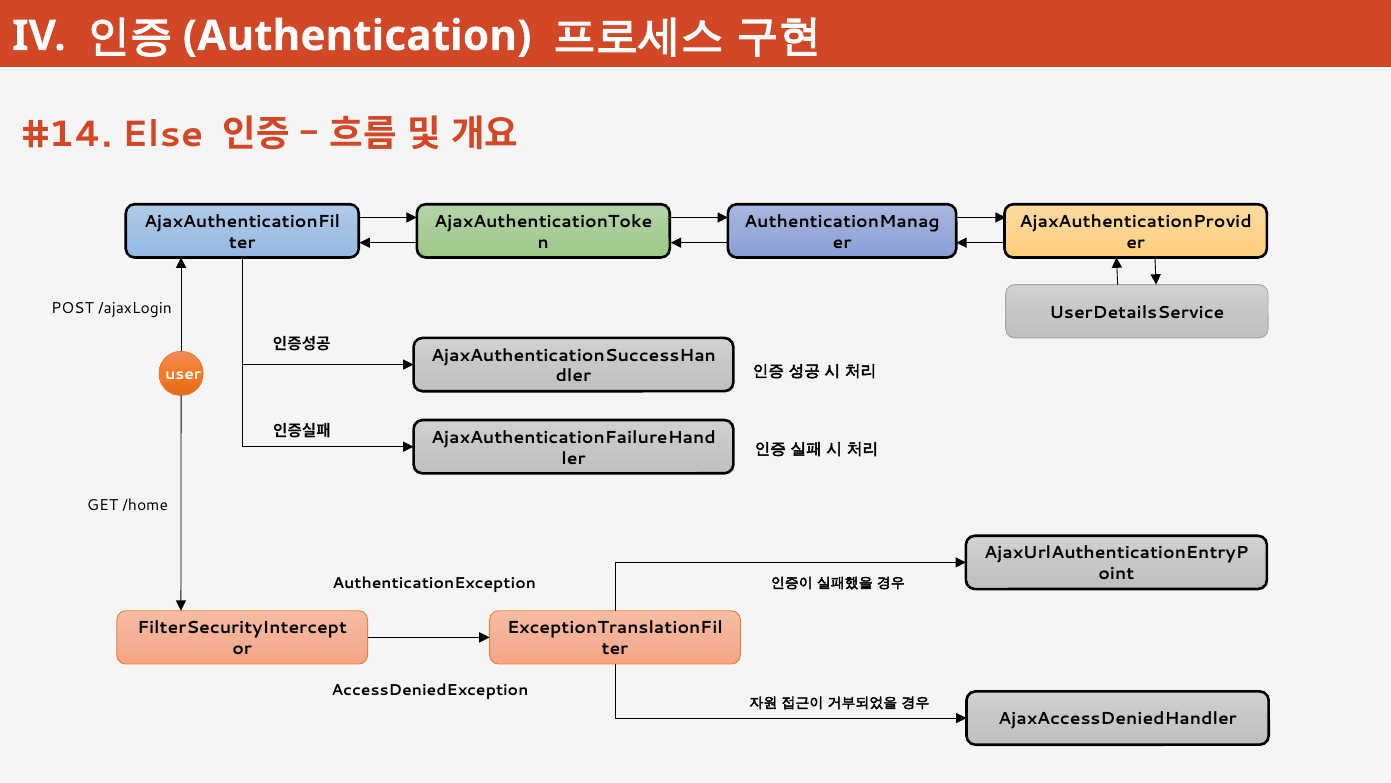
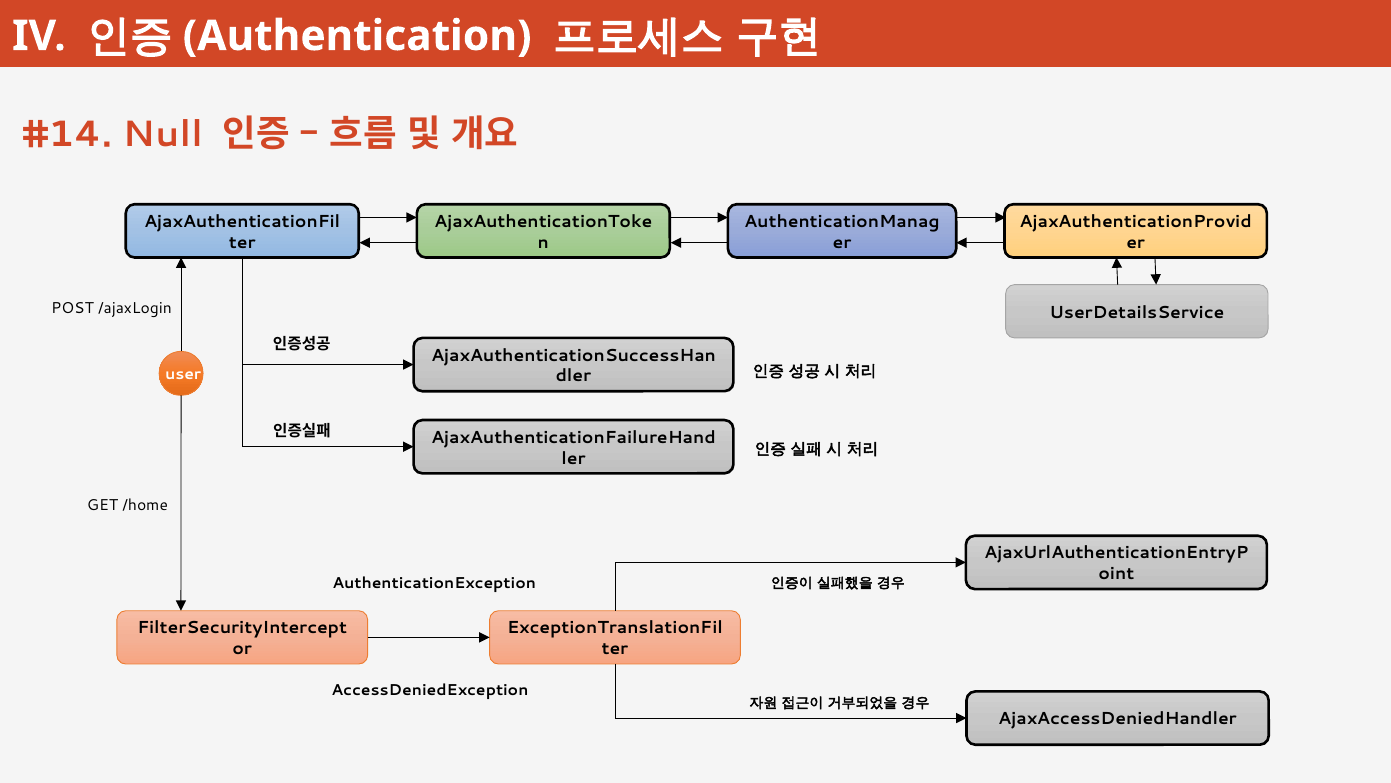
Else: Else -> Null
